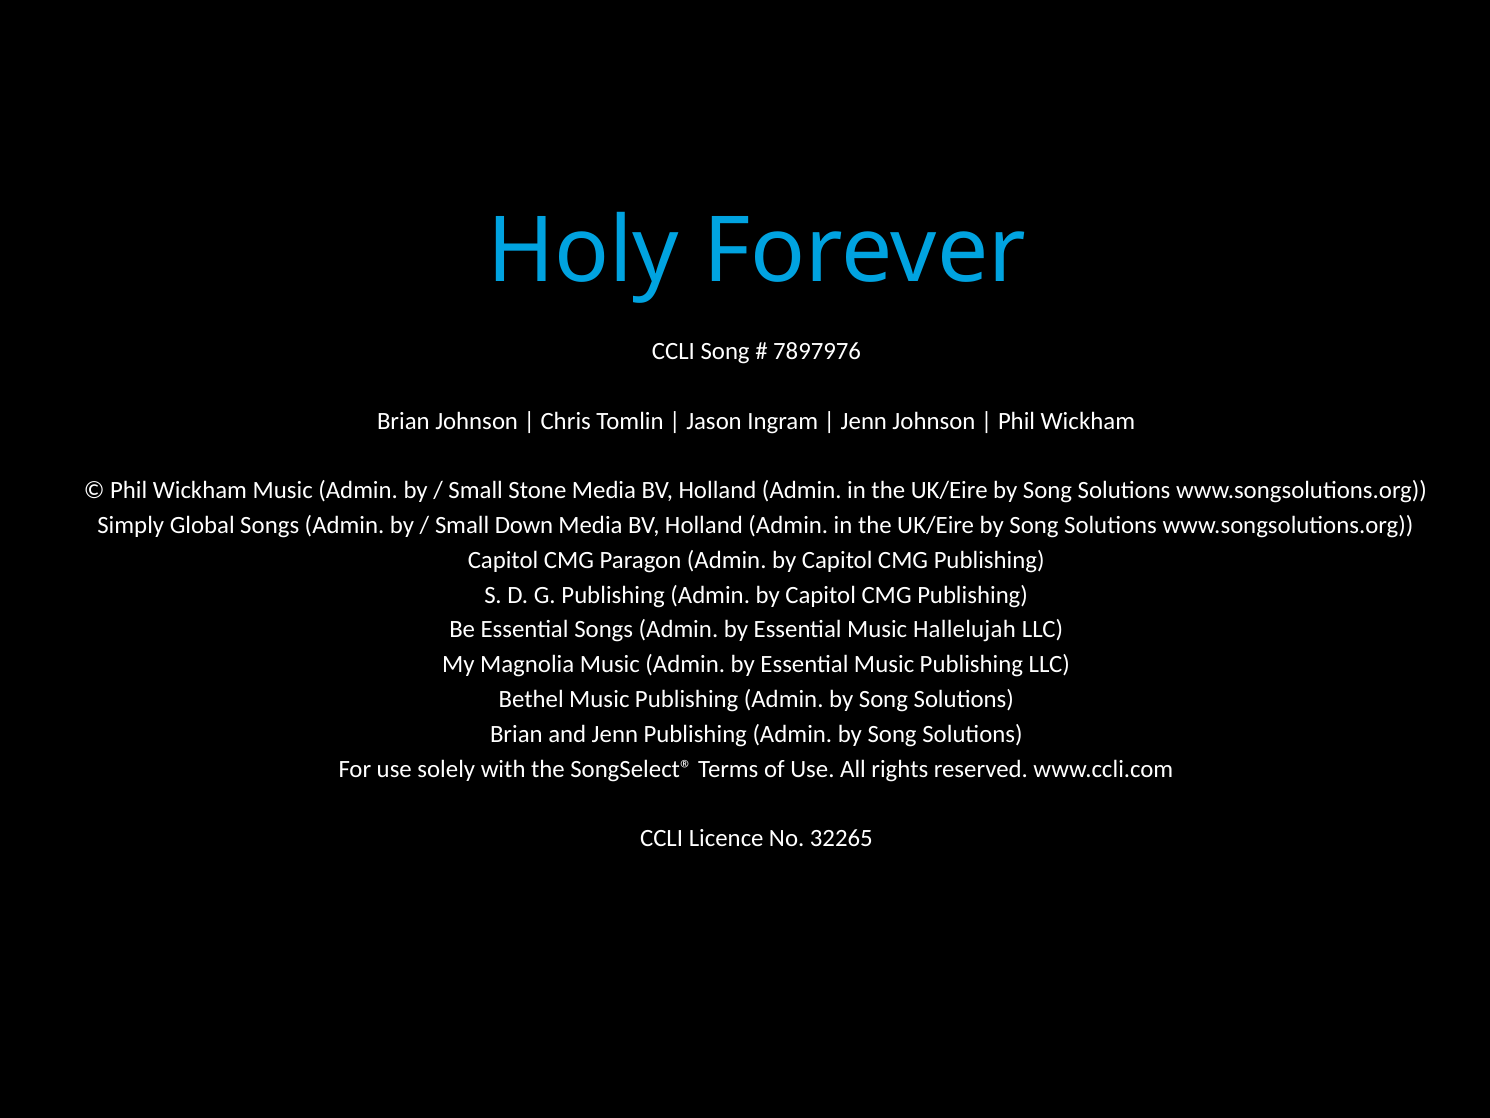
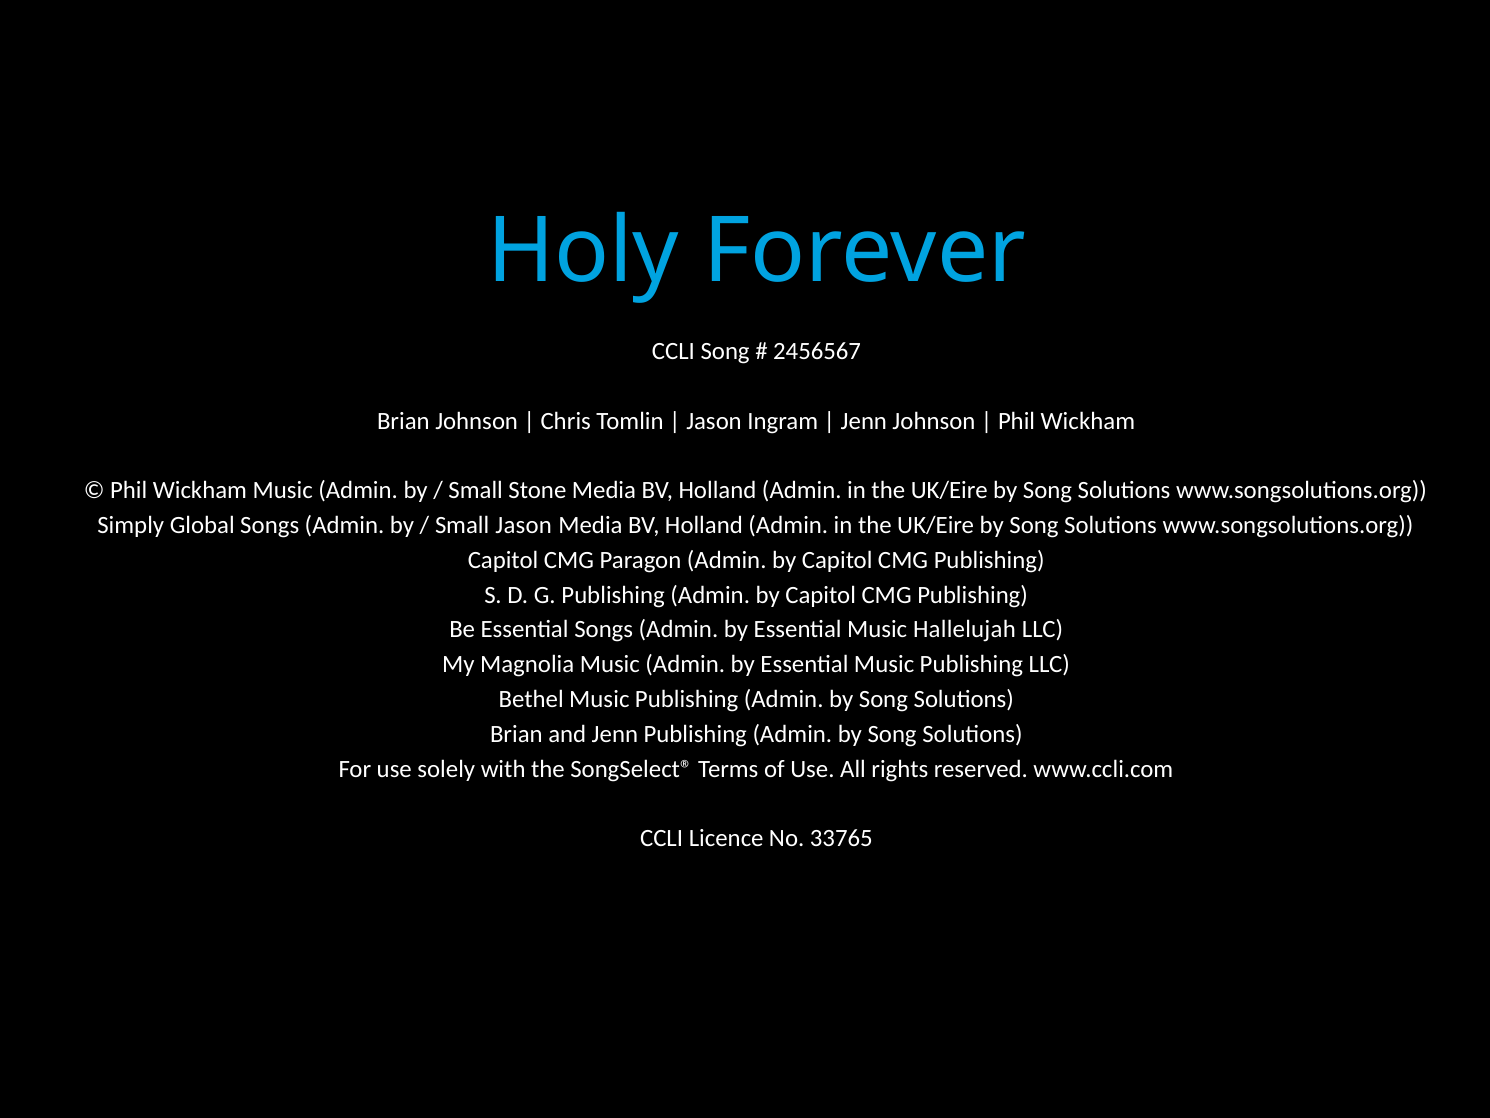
7897976: 7897976 -> 2456567
Small Down: Down -> Jason
32265: 32265 -> 33765
